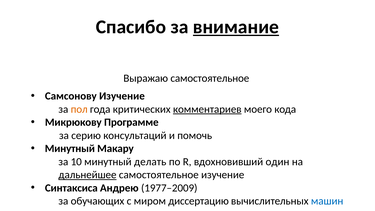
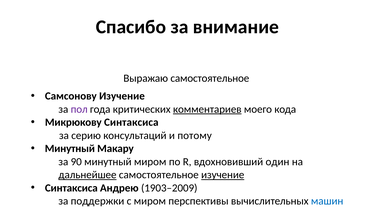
внимание underline: present -> none
пол colour: orange -> purple
Микрюкову Программе: Программе -> Синтаксиса
помочь: помочь -> потому
10: 10 -> 90
минутный делать: делать -> миром
изучение at (223, 175) underline: none -> present
1977–2009: 1977–2009 -> 1903–2009
обучающих: обучающих -> поддержки
диссертацию: диссертацию -> перспективы
